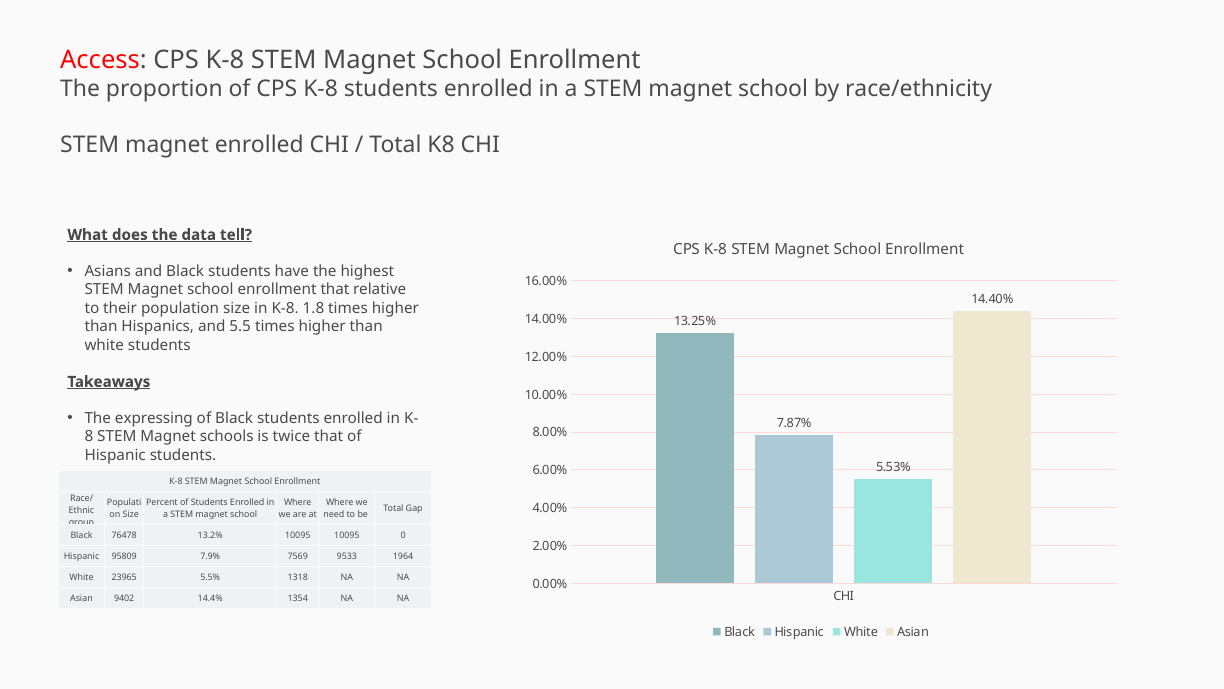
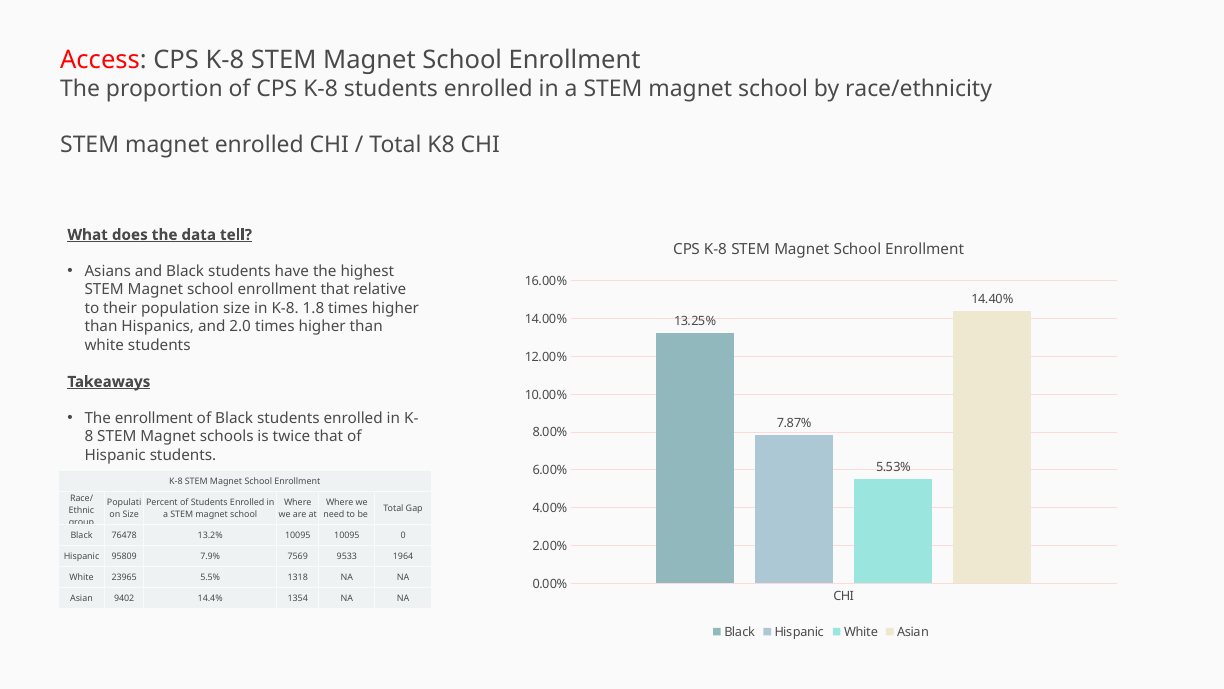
5.5: 5.5 -> 2.0
The expressing: expressing -> enrollment
